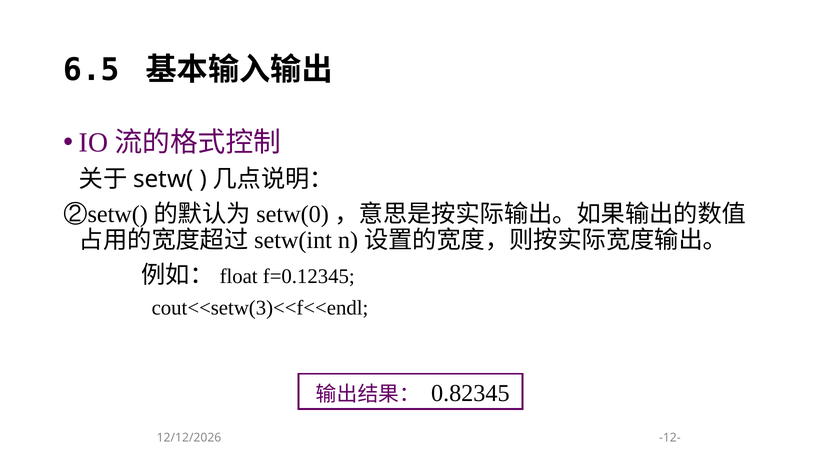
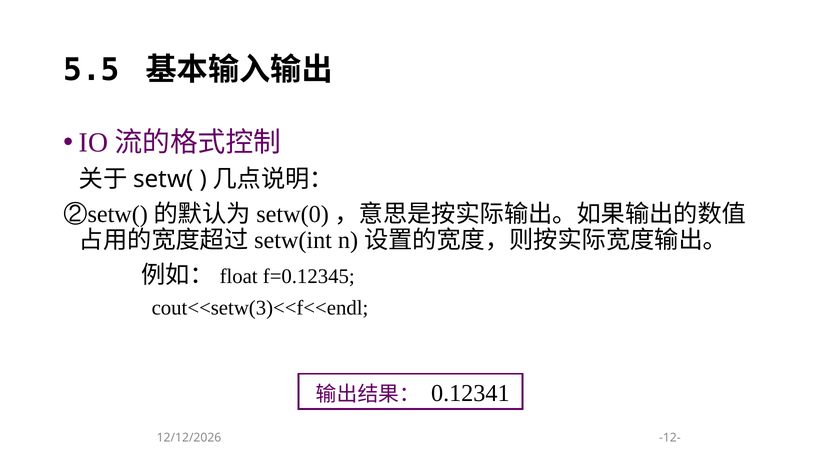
6.5: 6.5 -> 5.5
0.82345: 0.82345 -> 0.12341
